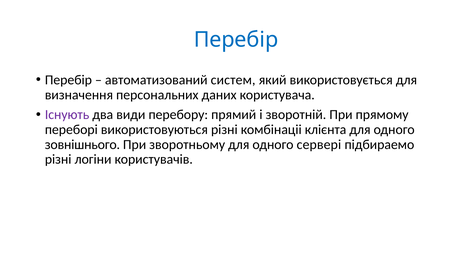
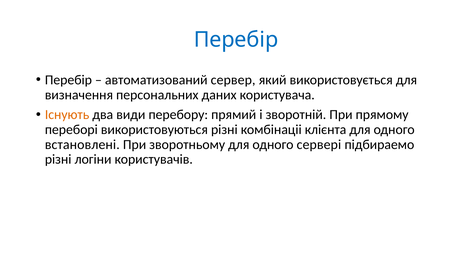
систем: систем -> сервер
Існують colour: purple -> orange
зовнішнього: зовнішнього -> встановлені
